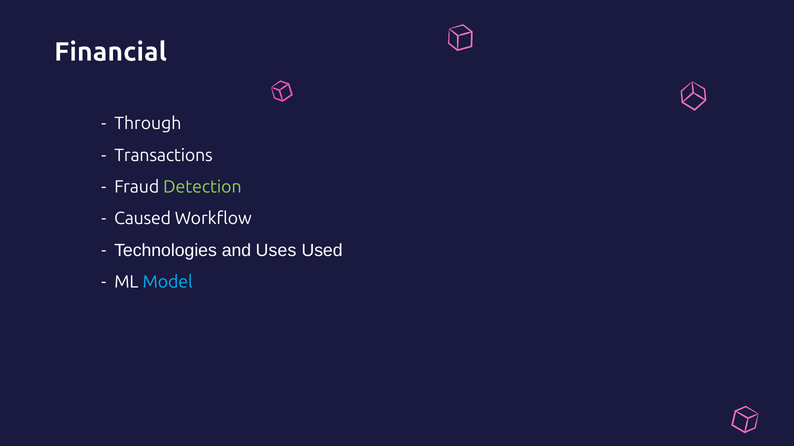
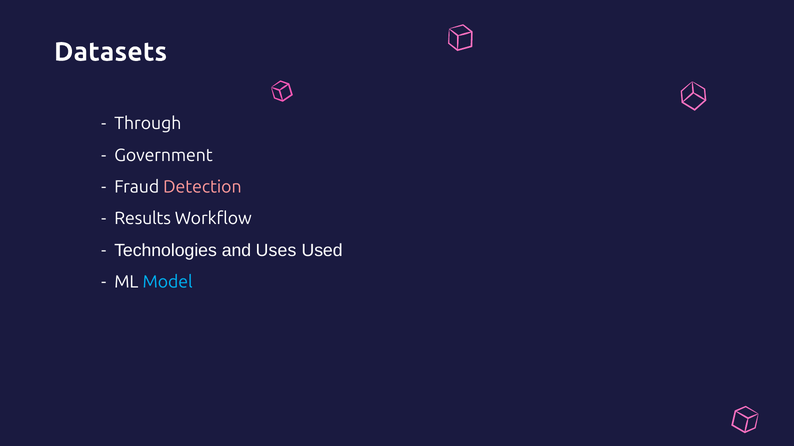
Financial: Financial -> Datasets
Transactions: Transactions -> Government
Detection colour: light green -> pink
Caused: Caused -> Results
